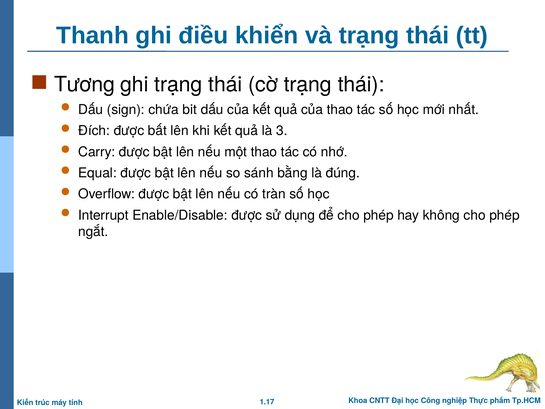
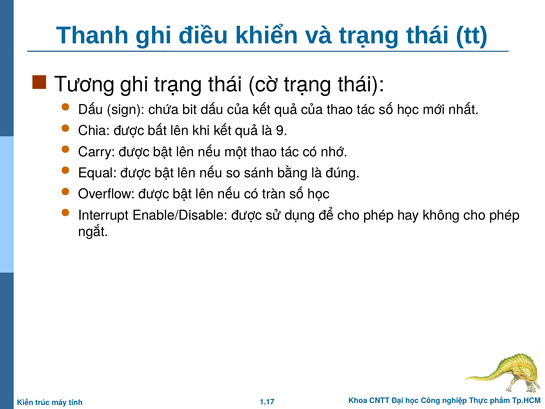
Đích: Đích -> Chia
3: 3 -> 9
